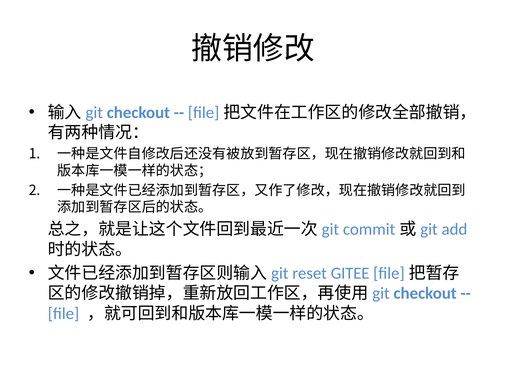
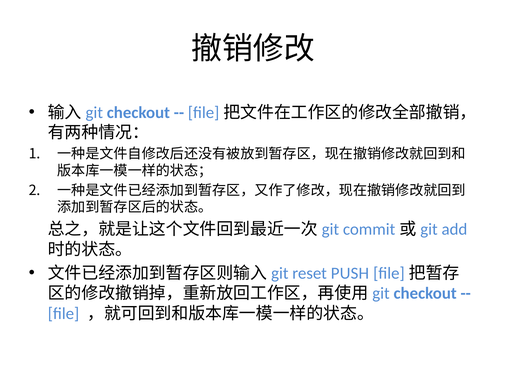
GITEE: GITEE -> PUSH
